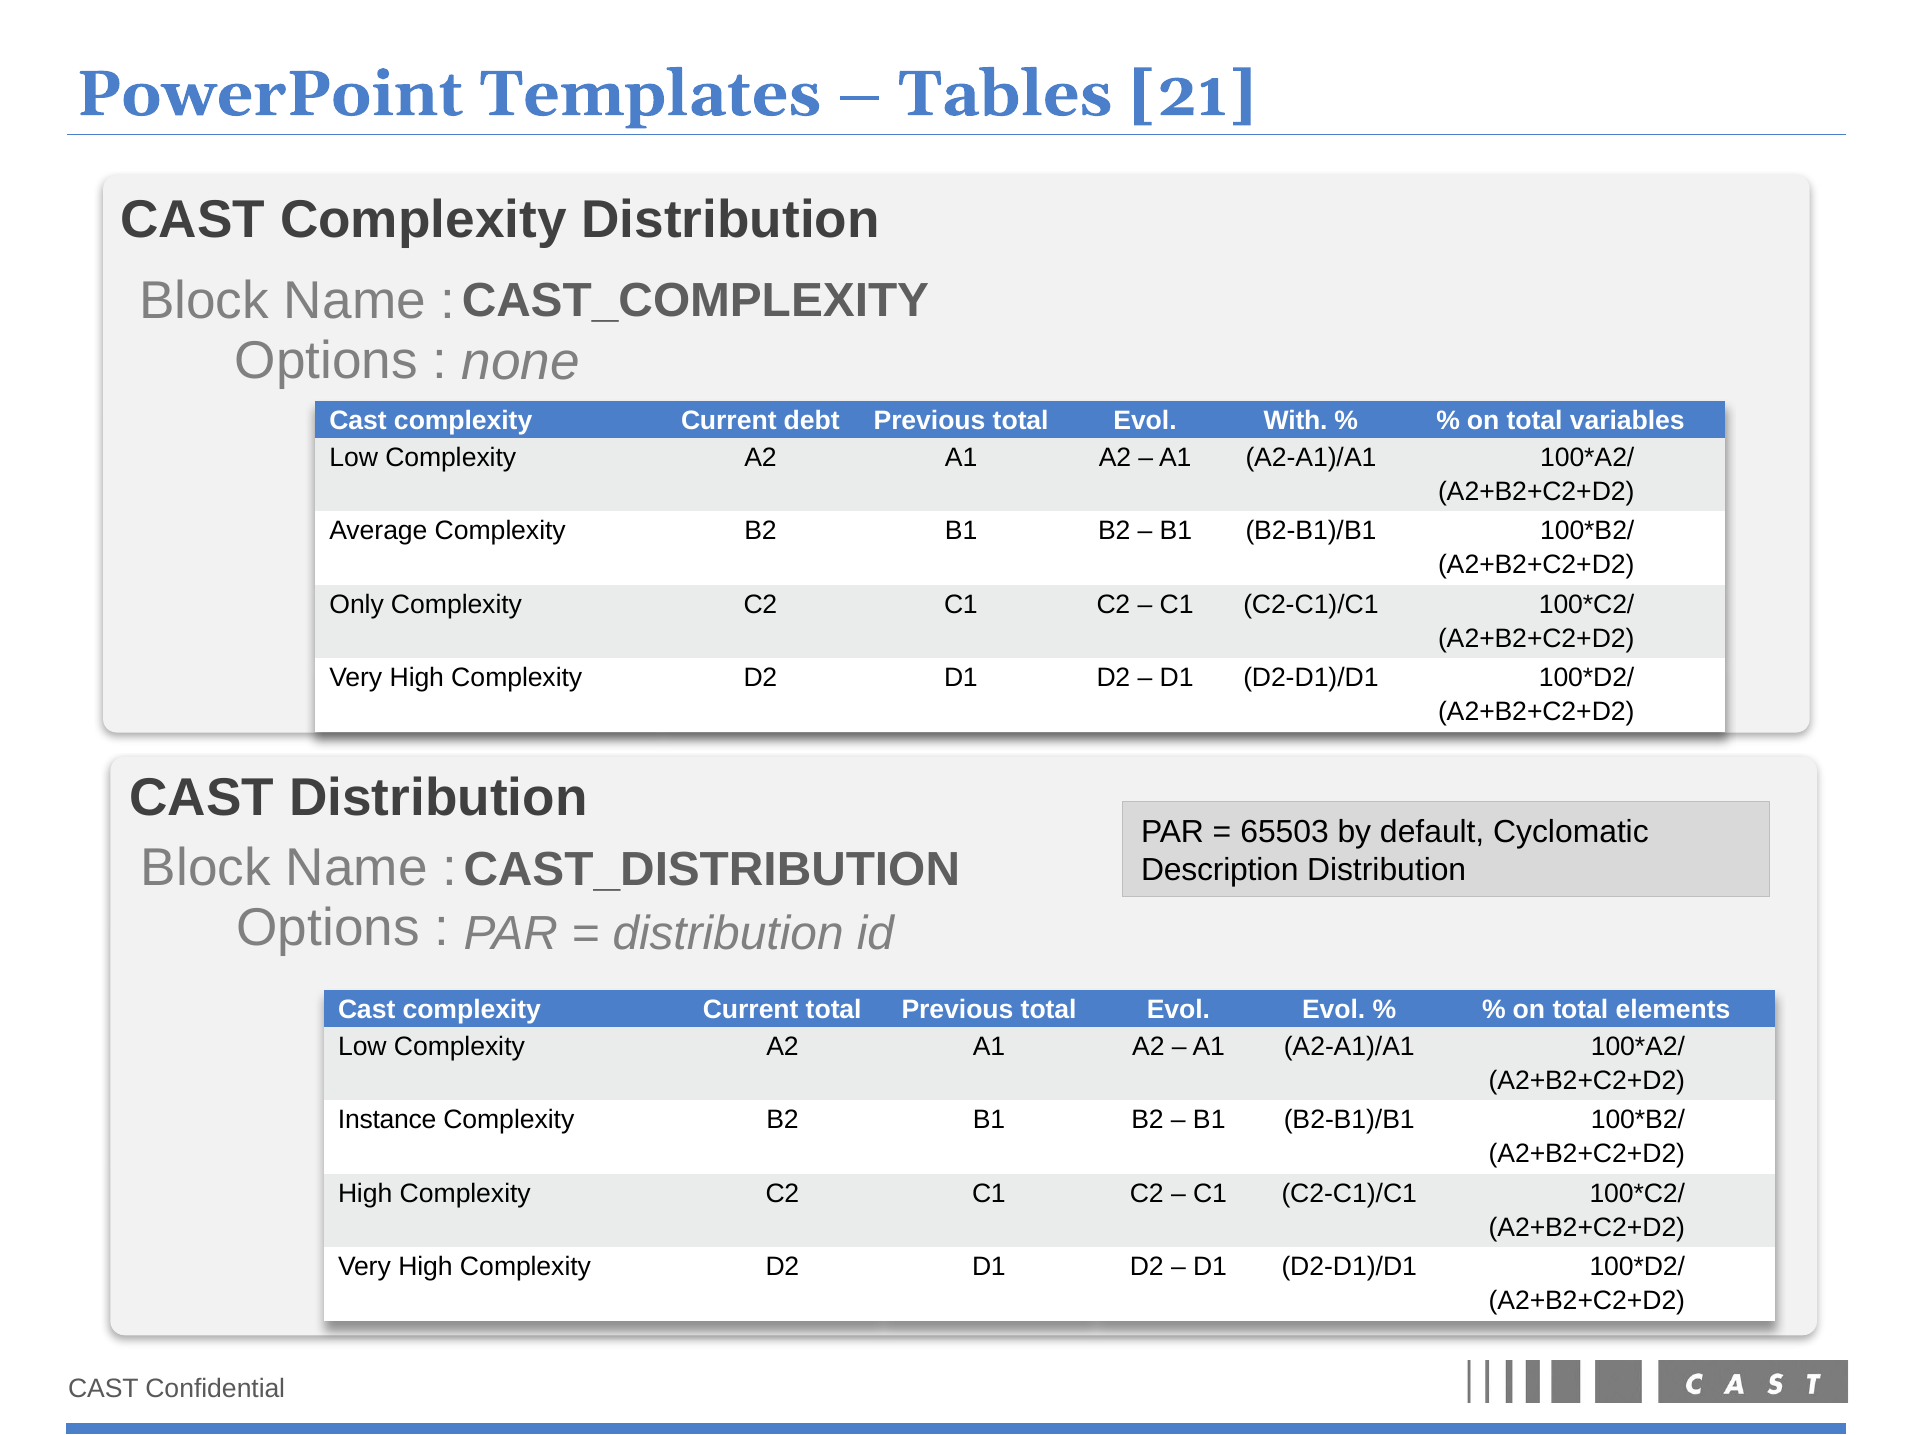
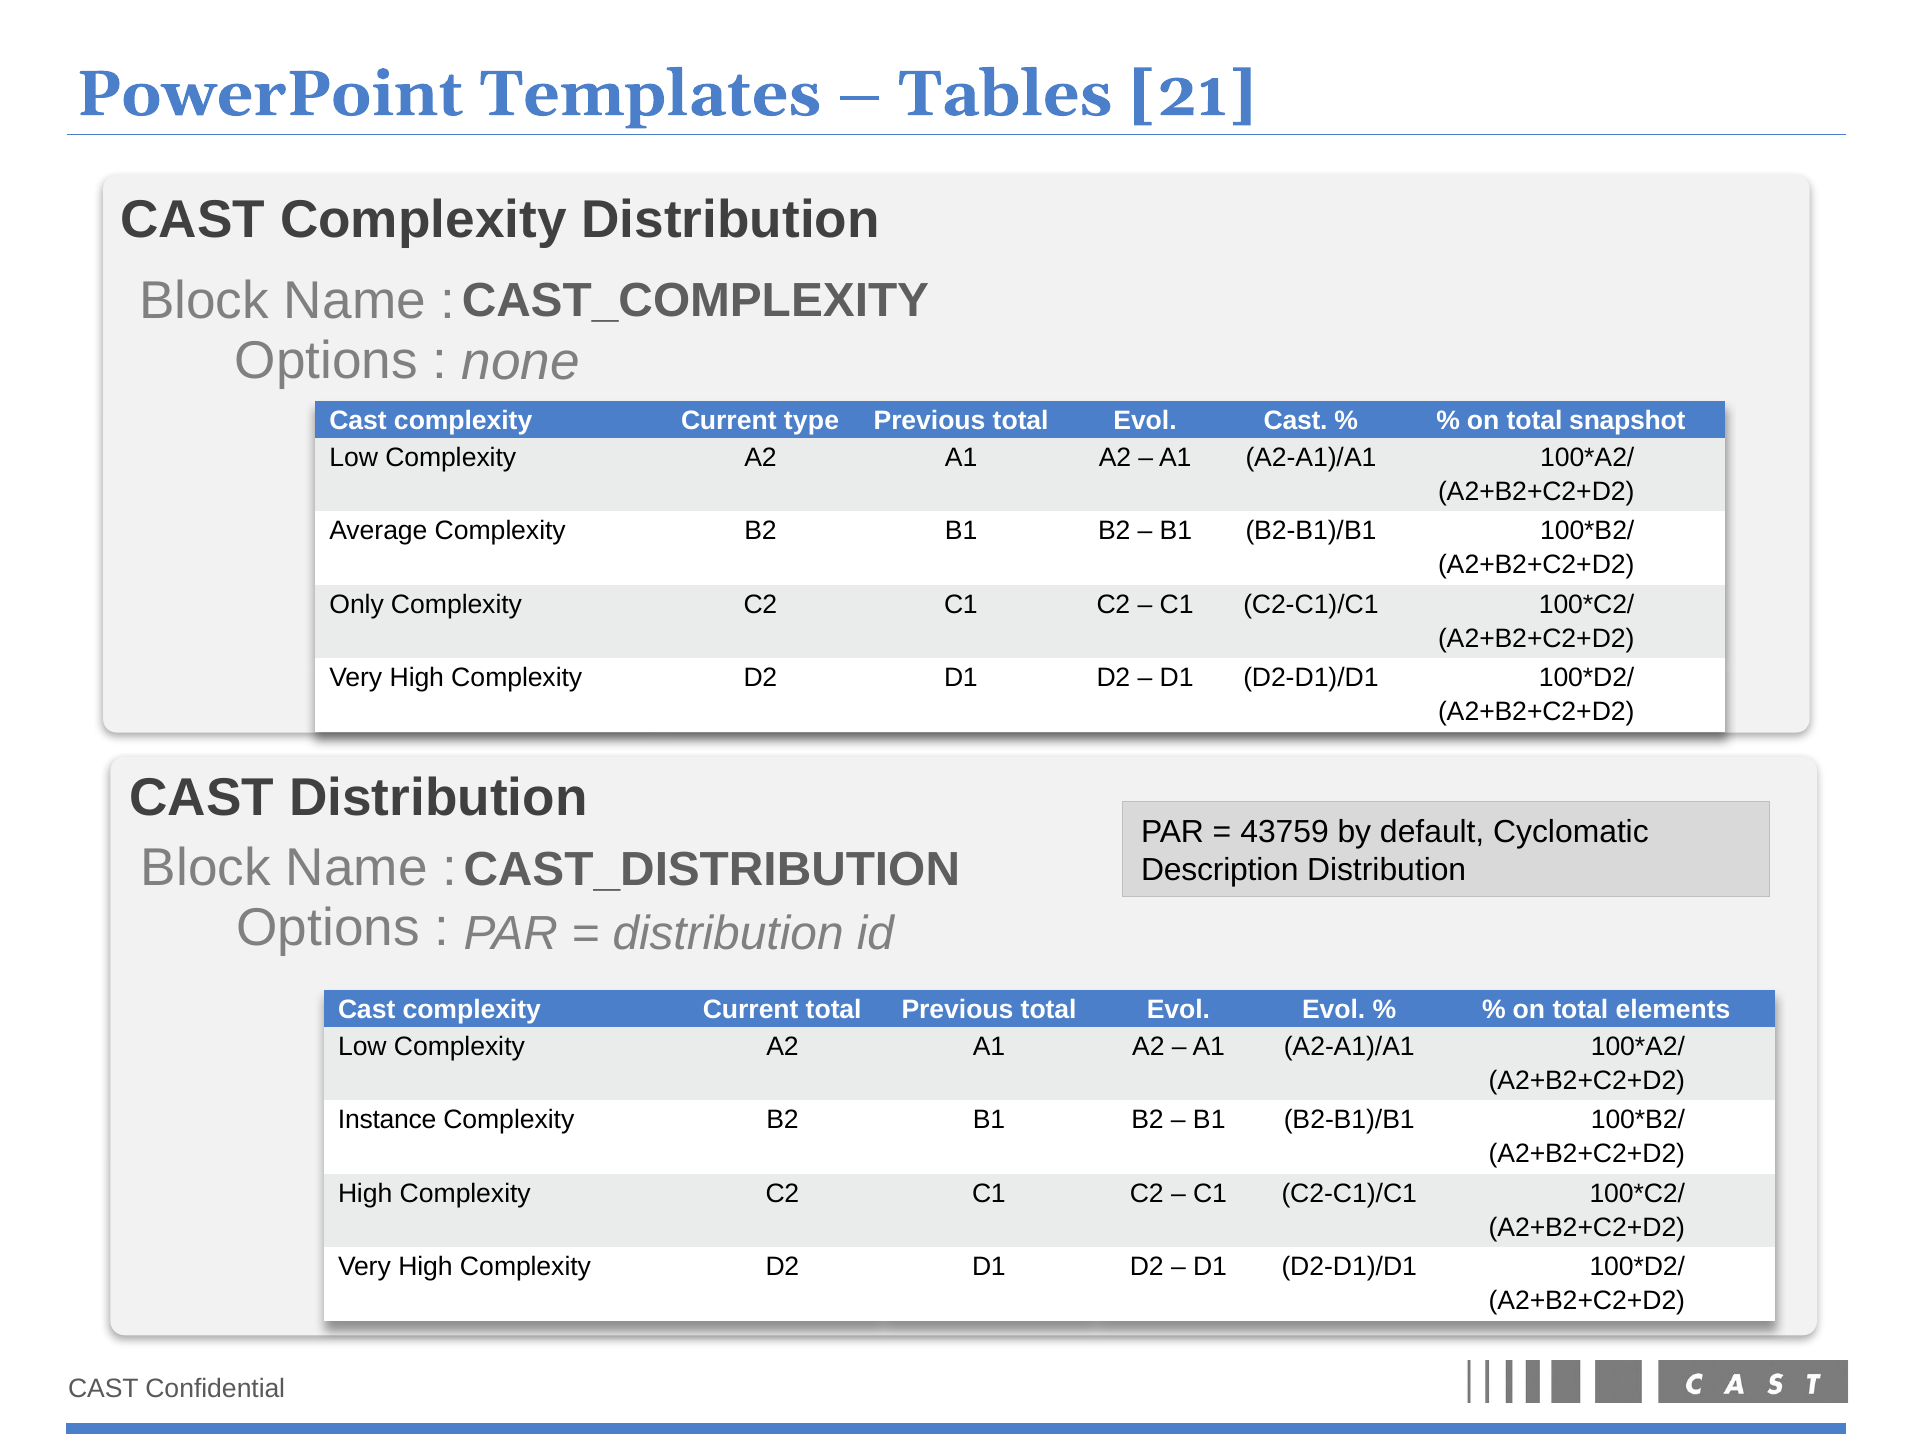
debt: debt -> type
Evol With: With -> Cast
variables: variables -> snapshot
65503: 65503 -> 43759
